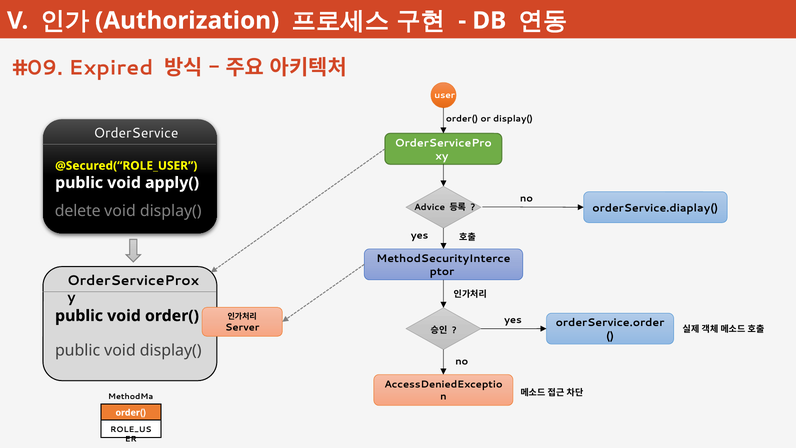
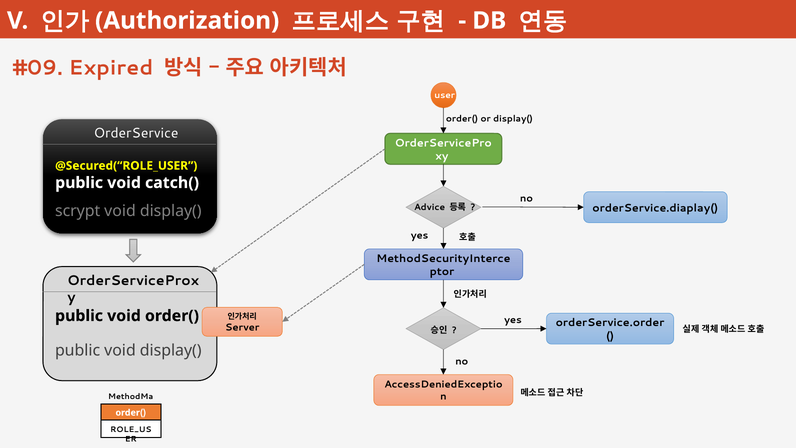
apply(: apply( -> catch(
delete: delete -> scrypt
